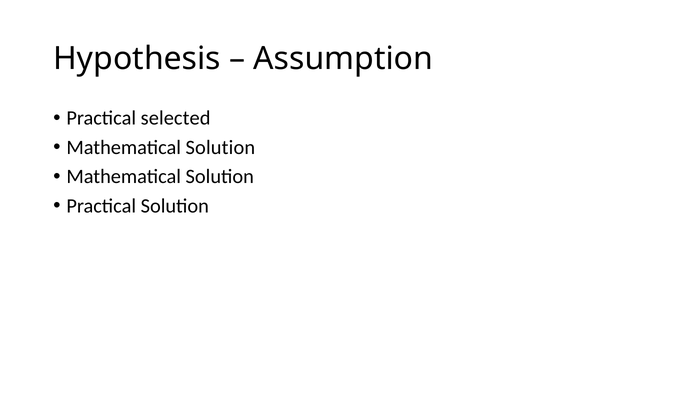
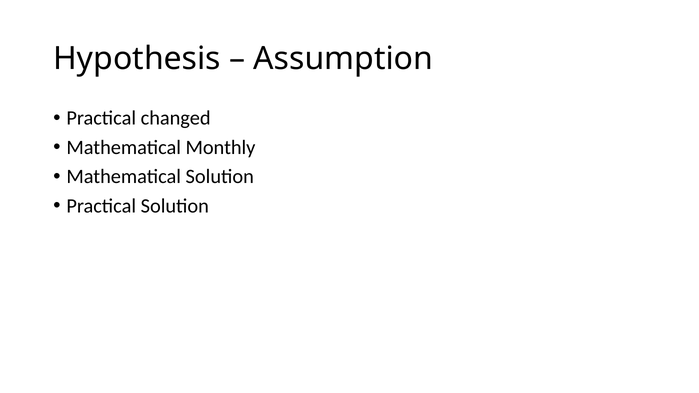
selected: selected -> changed
Solution at (220, 147): Solution -> Monthly
